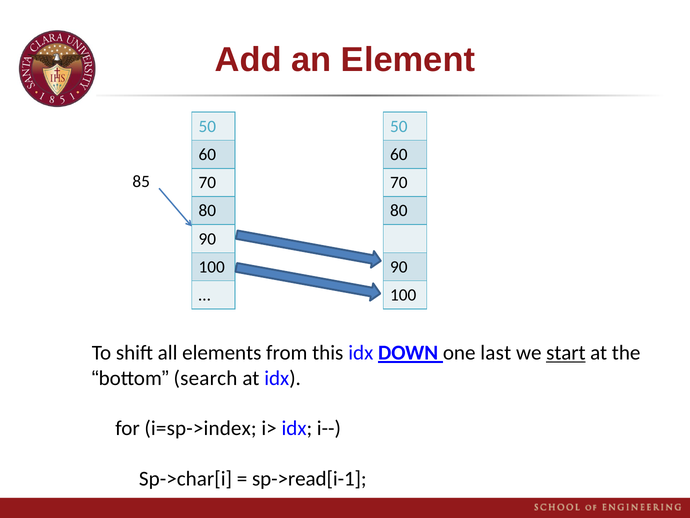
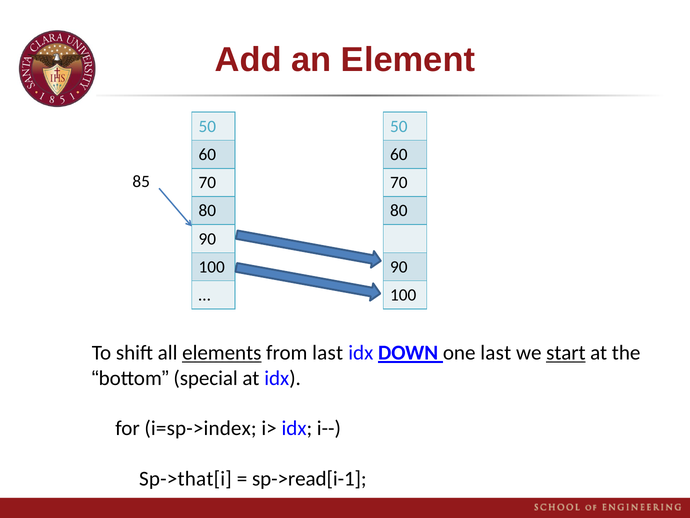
elements underline: none -> present
from this: this -> last
search: search -> special
Sp->char[i: Sp->char[i -> Sp->that[i
